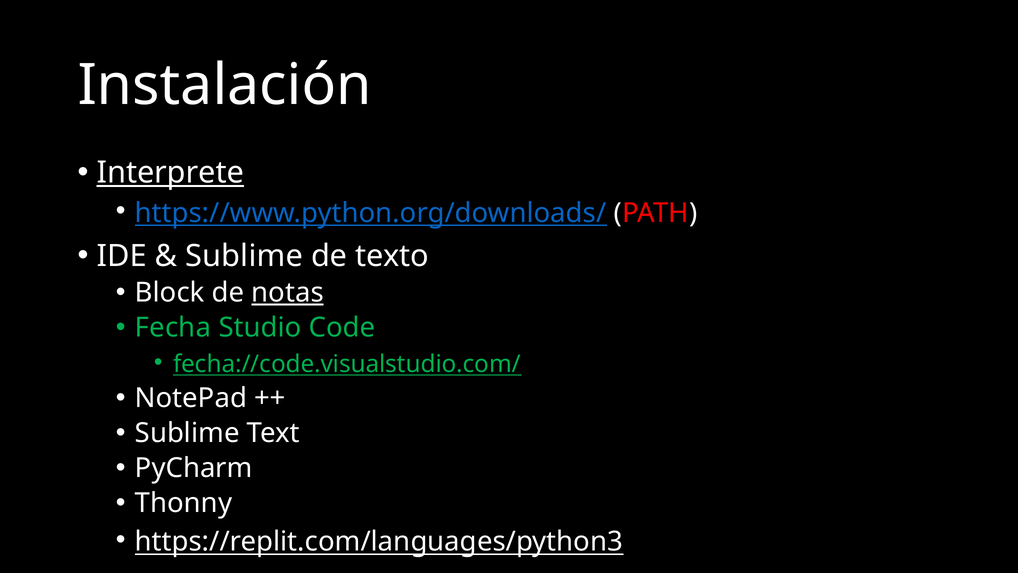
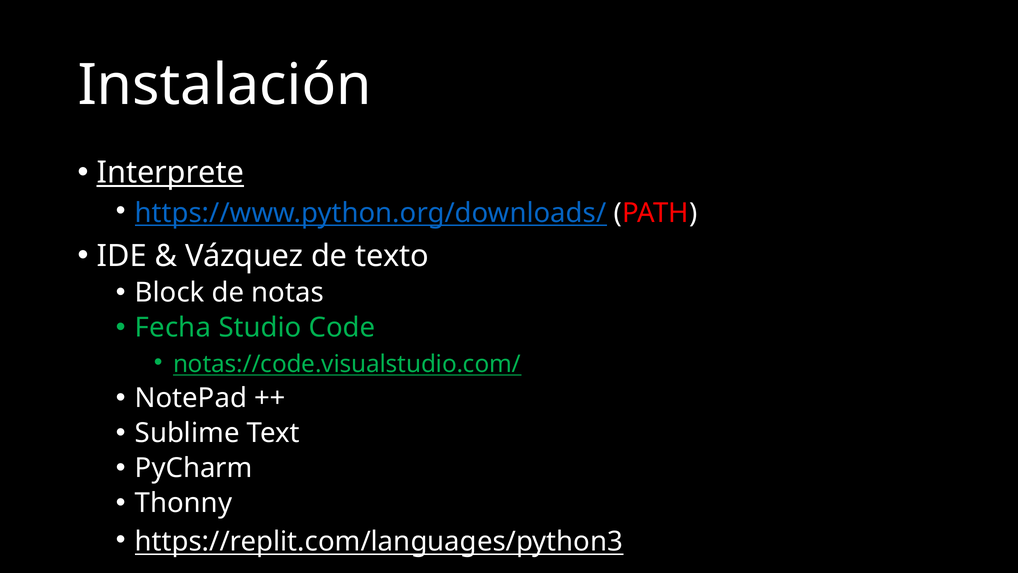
Sublime at (244, 256): Sublime -> Vázquez
notas underline: present -> none
fecha://code.visualstudio.com/: fecha://code.visualstudio.com/ -> notas://code.visualstudio.com/
